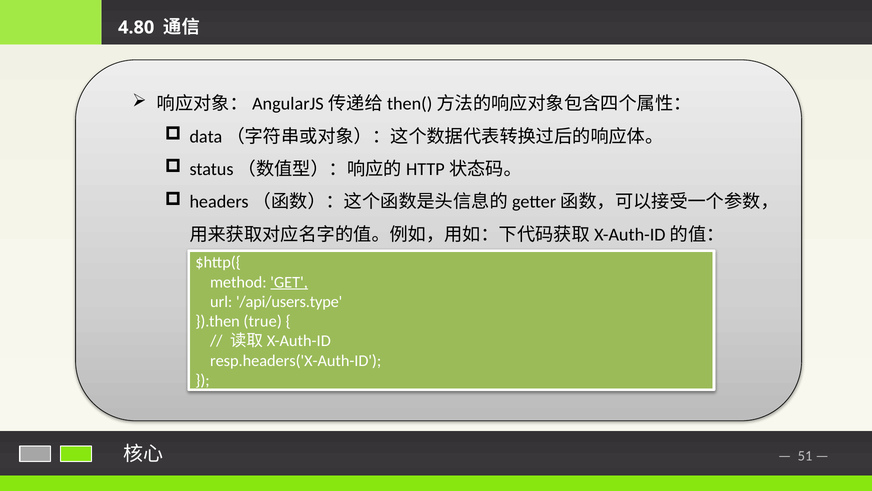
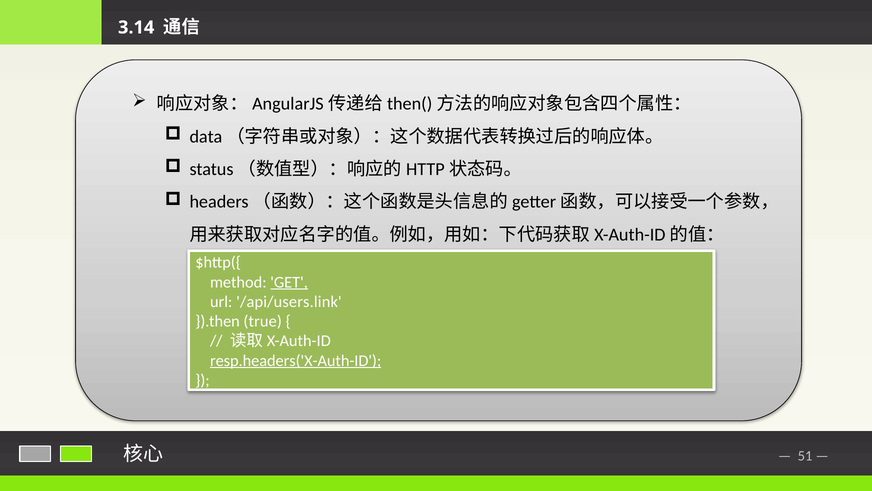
4.80: 4.80 -> 3.14
/api/users.type: /api/users.type -> /api/users.link
resp.headers('X-Auth-ID underline: none -> present
